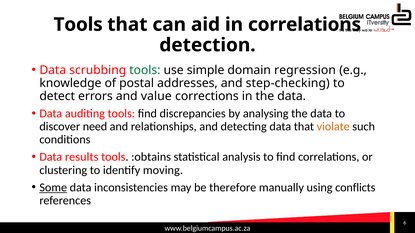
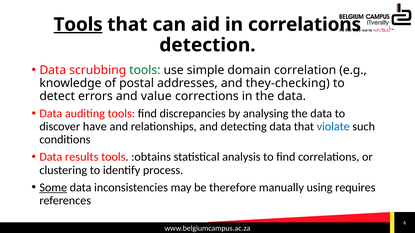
Tools at (78, 25) underline: none -> present
regression: regression -> correlation
step-checking: step-checking -> they-checking
need: need -> have
violate colour: orange -> blue
moving: moving -> process
conflicts: conflicts -> requires
